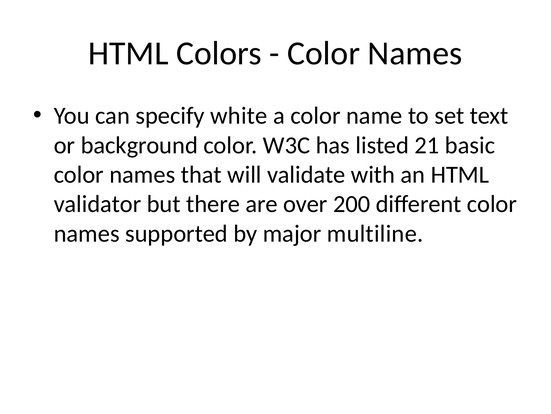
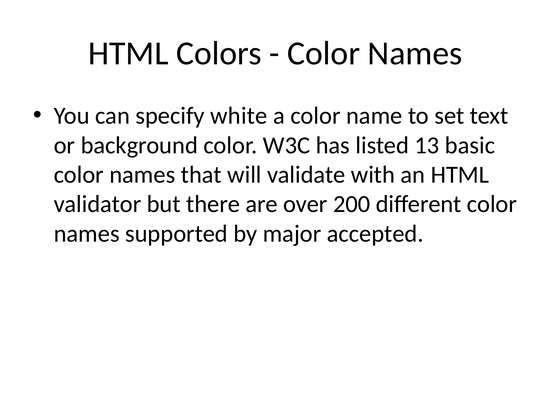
21: 21 -> 13
multiline: multiline -> accepted
